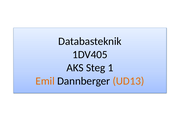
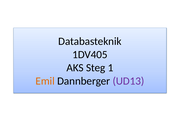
UD13 colour: orange -> purple
